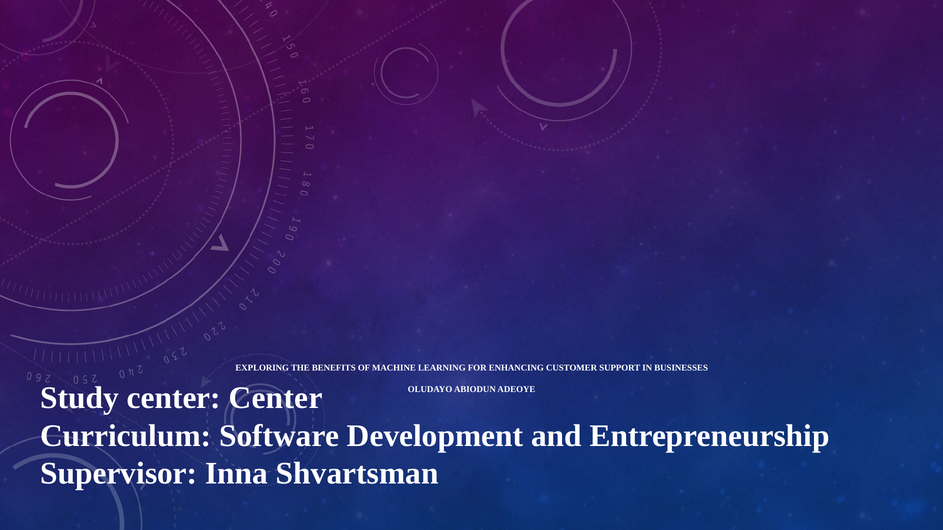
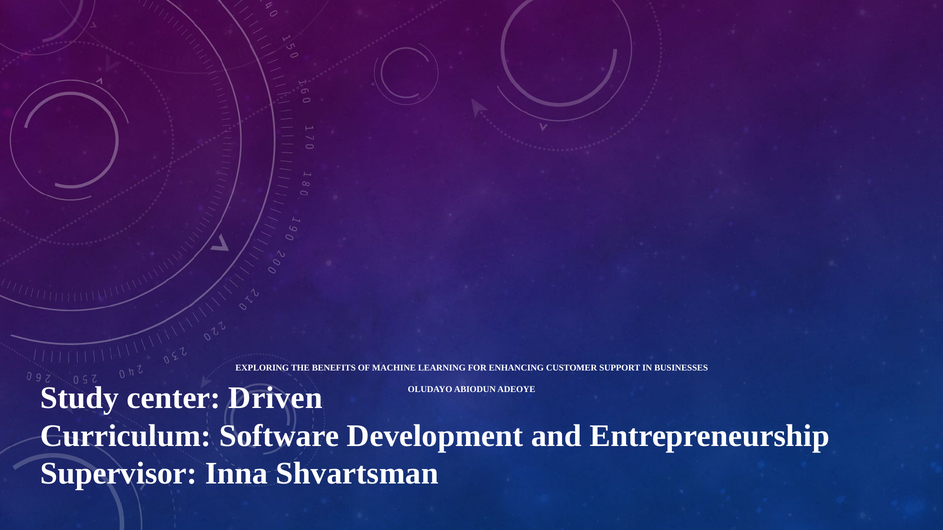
center Center: Center -> Driven
